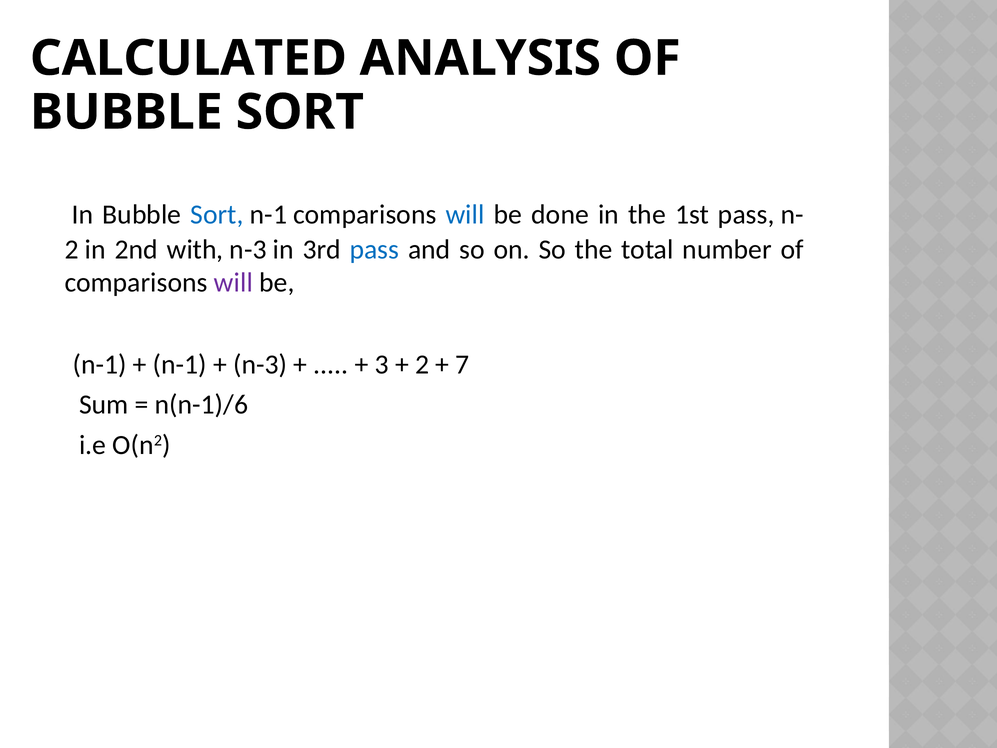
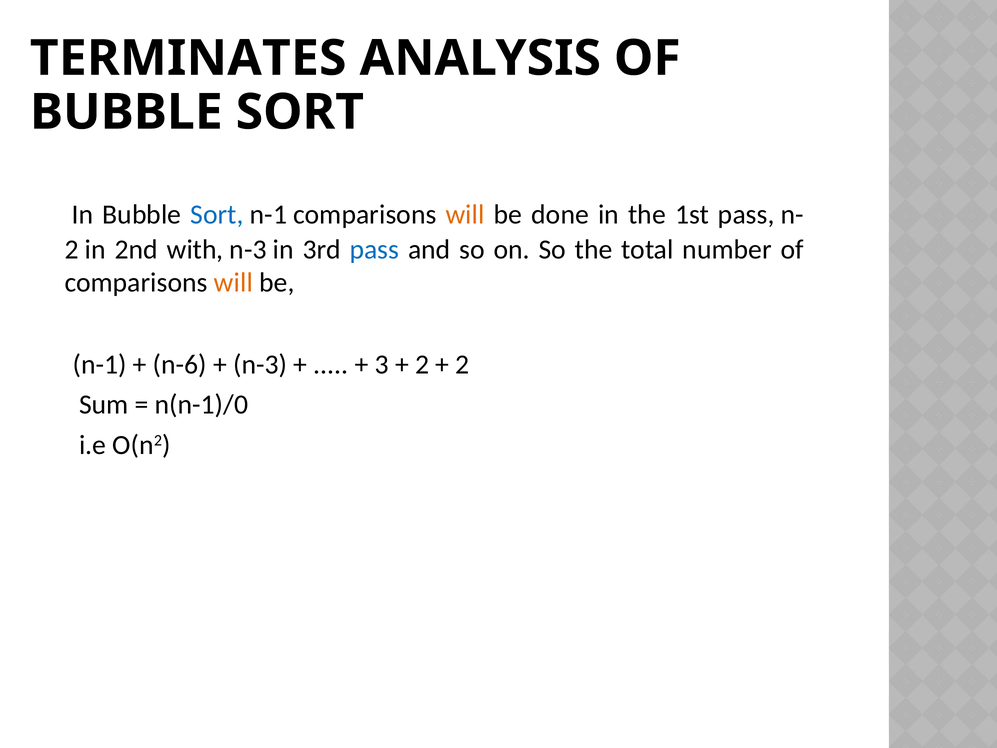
CALCULATED: CALCULATED -> TERMINATES
will at (465, 215) colour: blue -> orange
will at (233, 283) colour: purple -> orange
n-1 at (180, 364): n-1 -> n-6
7 at (463, 364): 7 -> 2
n(n-1)/6: n(n-1)/6 -> n(n-1)/0
